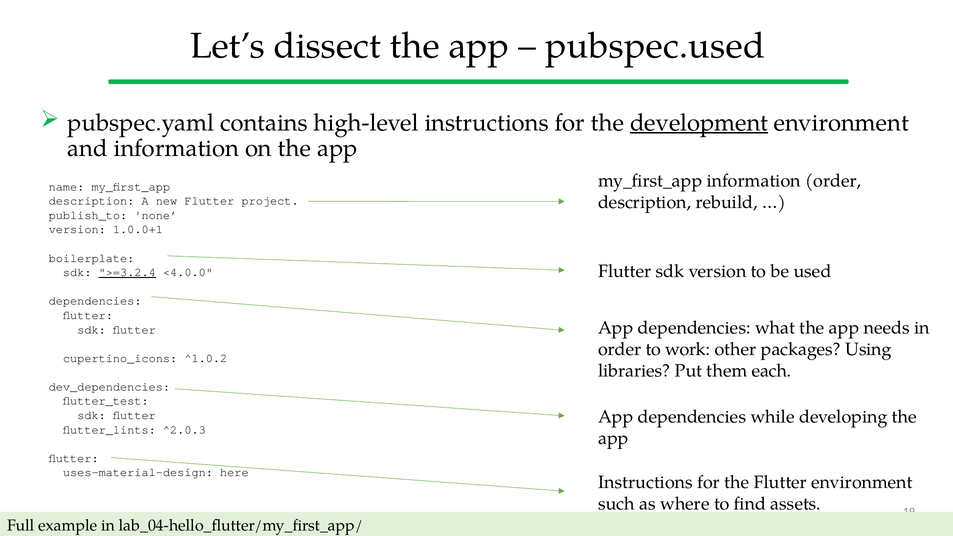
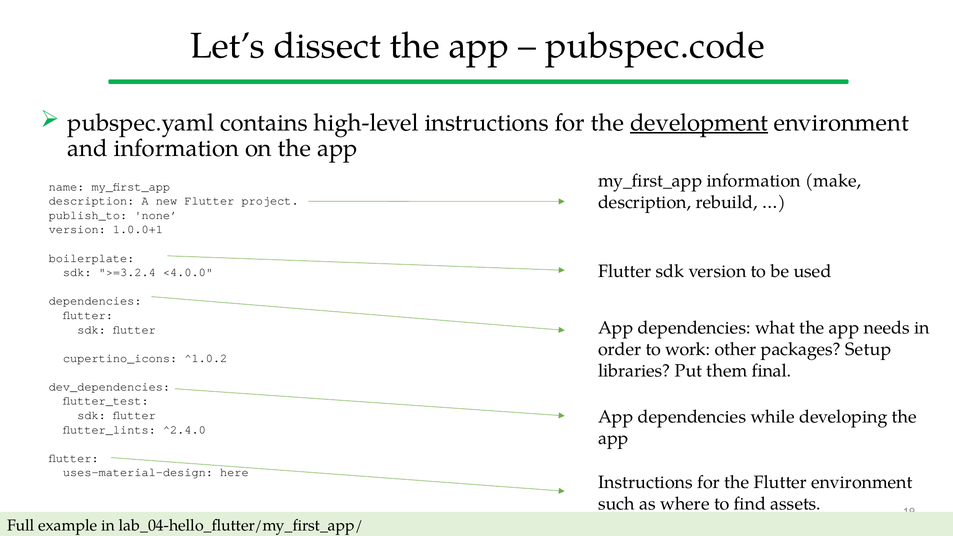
pubspec.used: pubspec.used -> pubspec.code
information order: order -> make
>=3.2.4 underline: present -> none
Using: Using -> Setup
each: each -> final
^2.0.3: ^2.0.3 -> ^2.4.0
